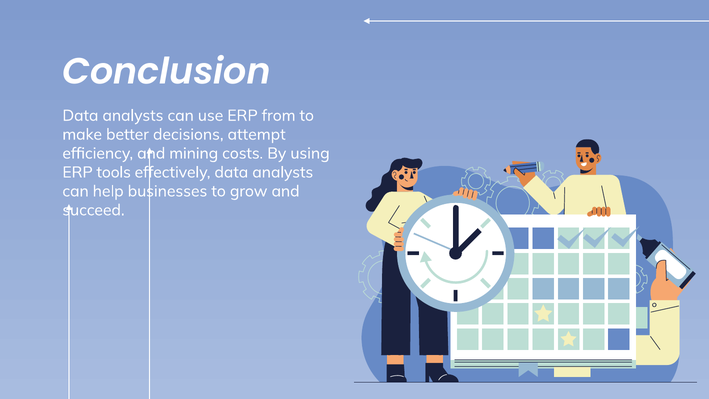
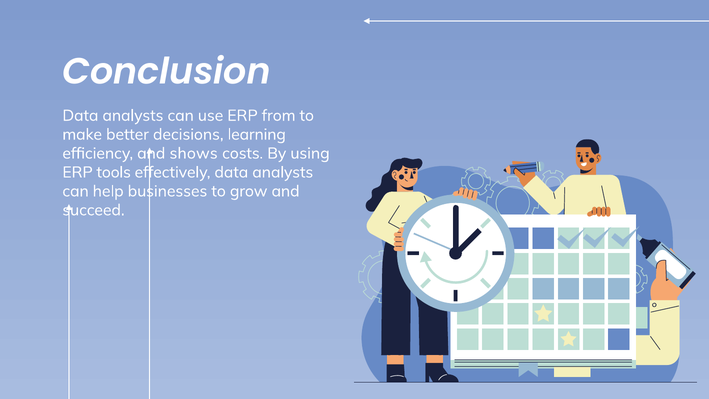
attempt: attempt -> learning
mining: mining -> shows
